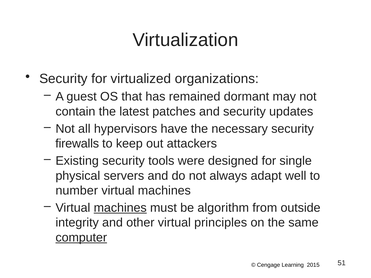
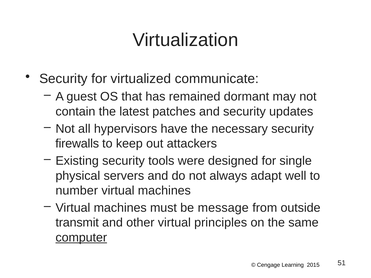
organizations: organizations -> communicate
machines at (120, 208) underline: present -> none
algorithm: algorithm -> message
integrity: integrity -> transmit
